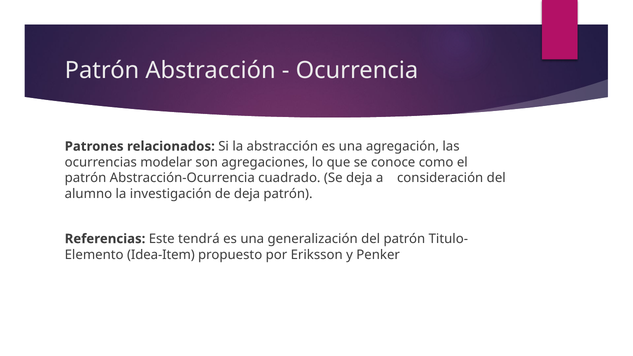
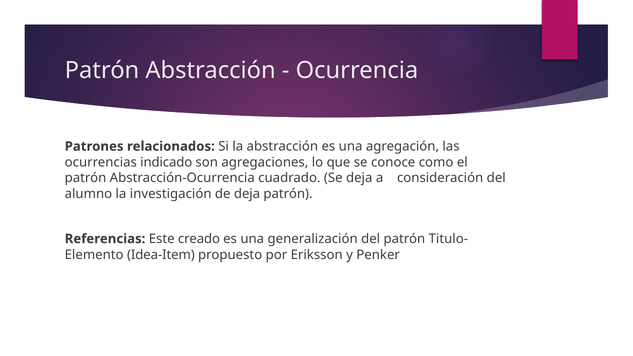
modelar: modelar -> indicado
tendrá: tendrá -> creado
